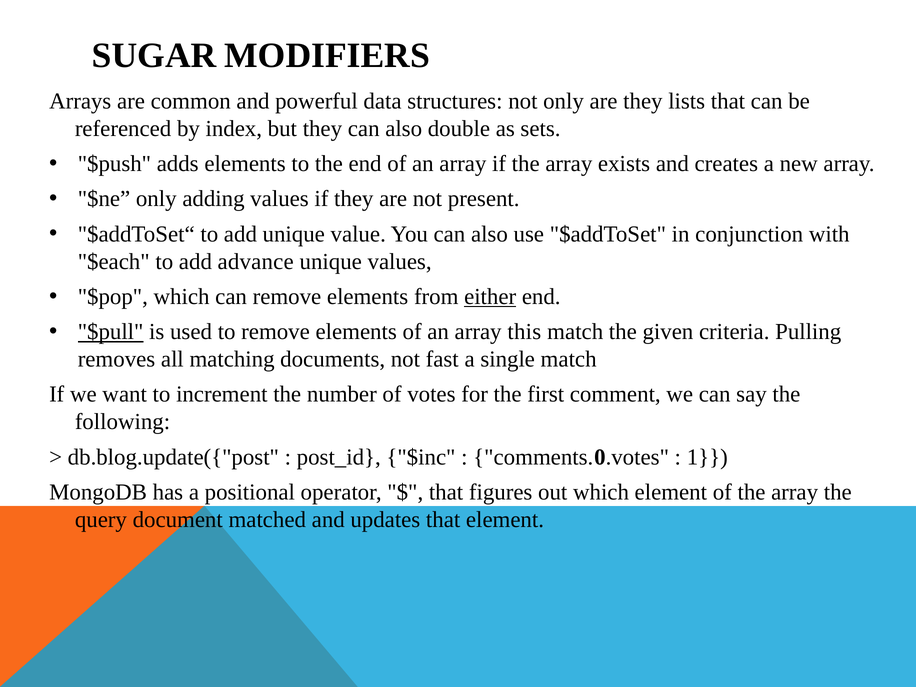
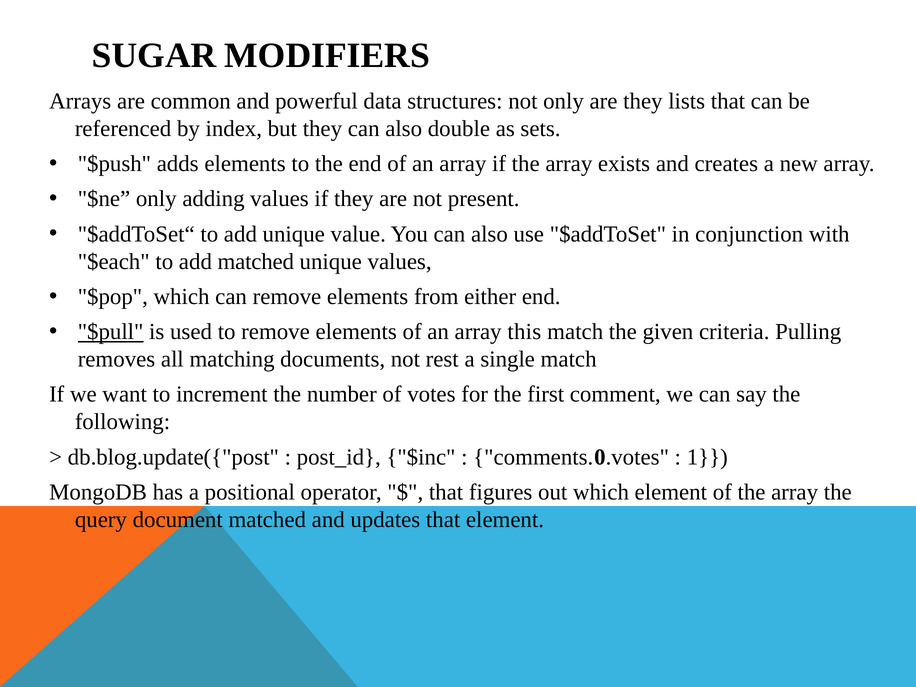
add advance: advance -> matched
either underline: present -> none
fast: fast -> rest
